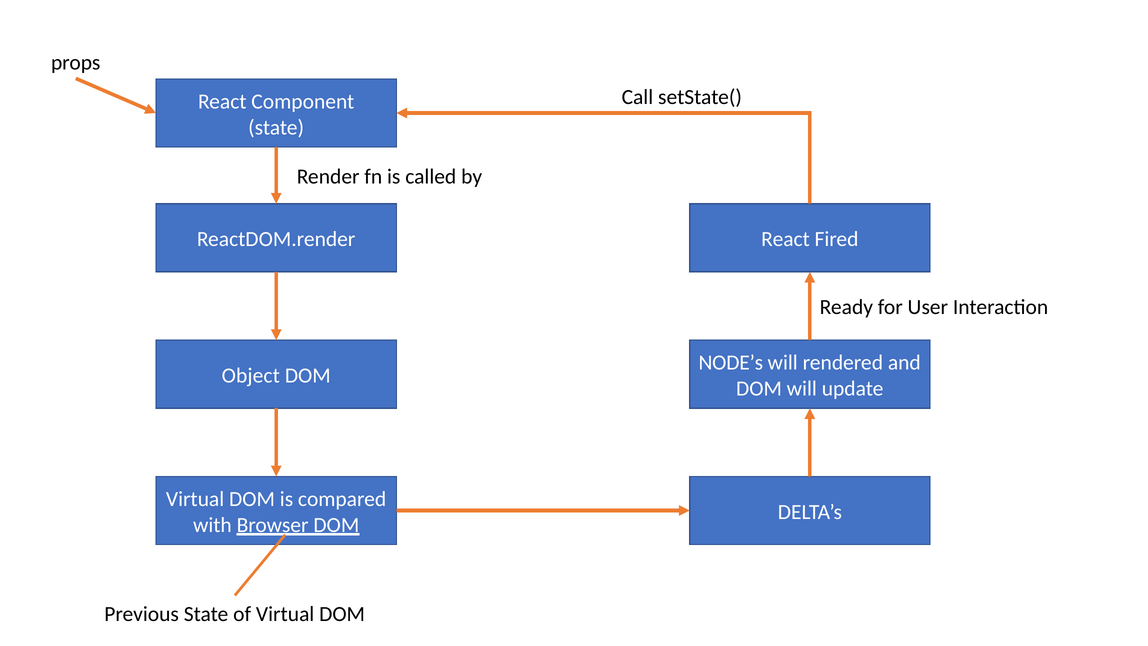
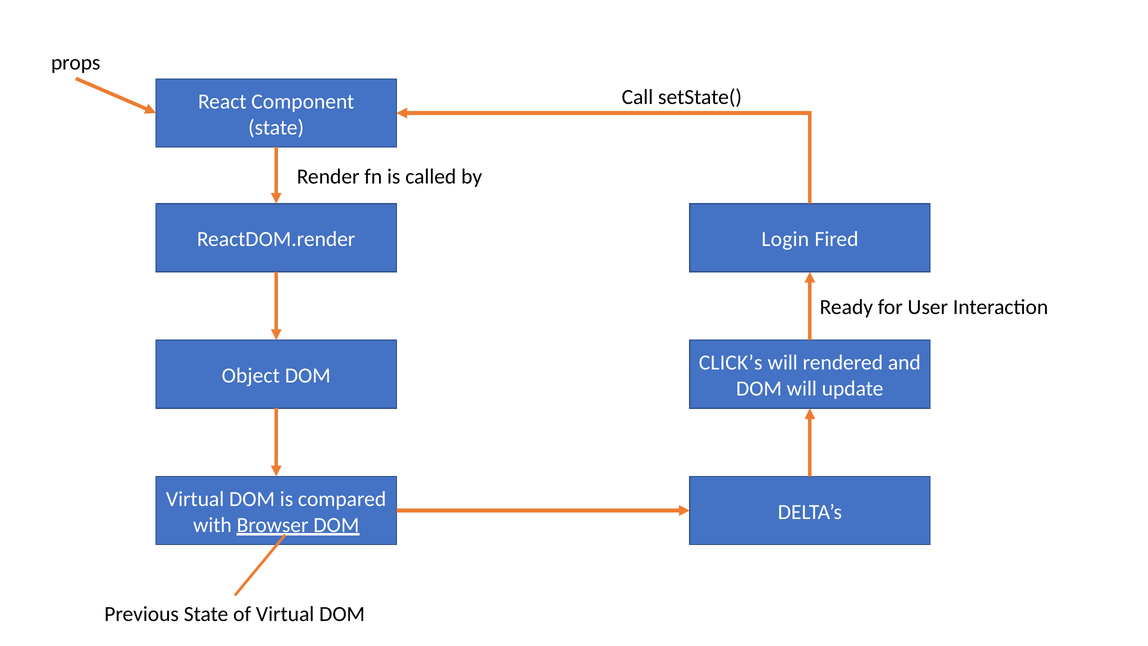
React at (785, 239): React -> Login
NODE’s: NODE’s -> CLICK’s
